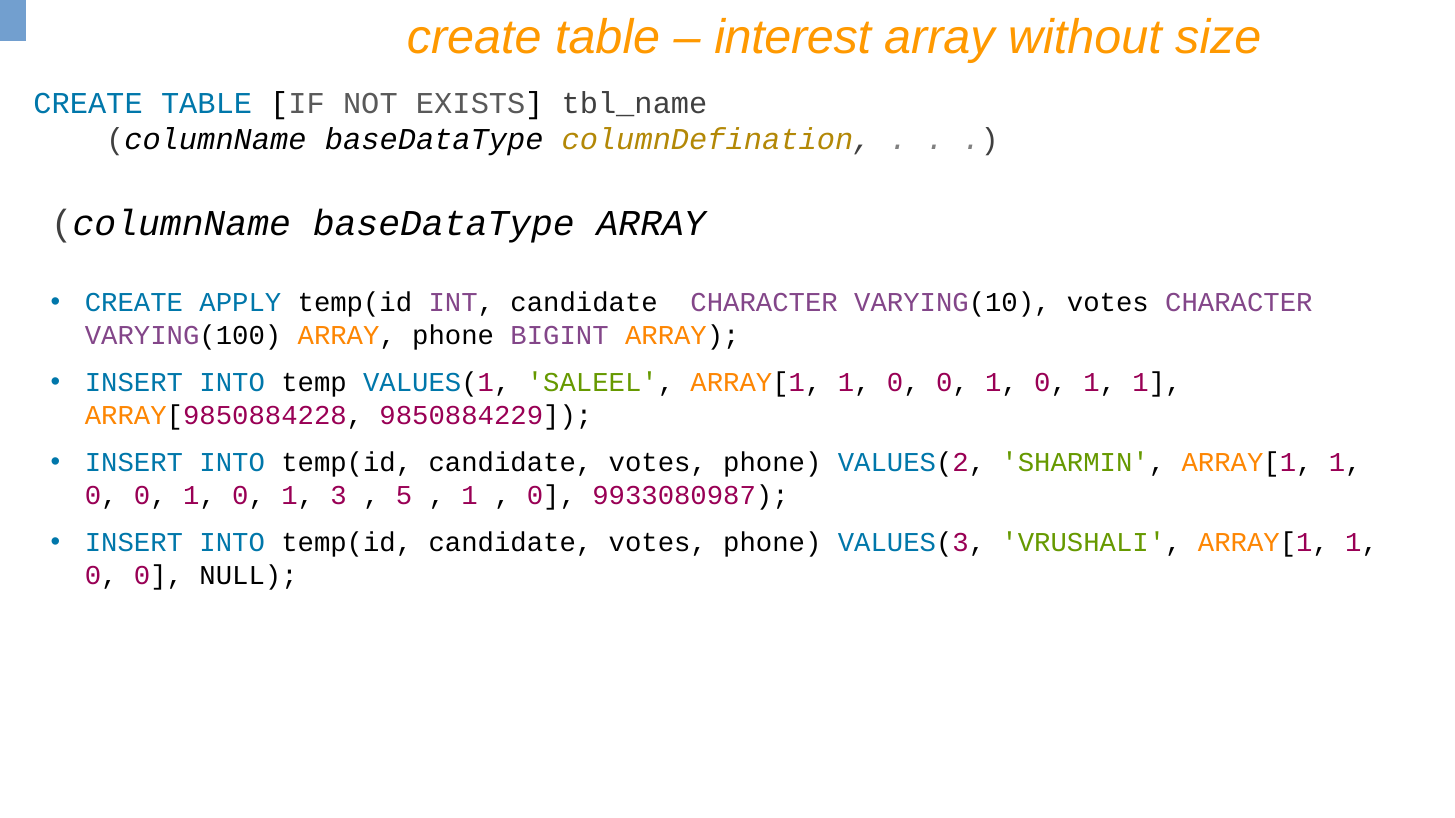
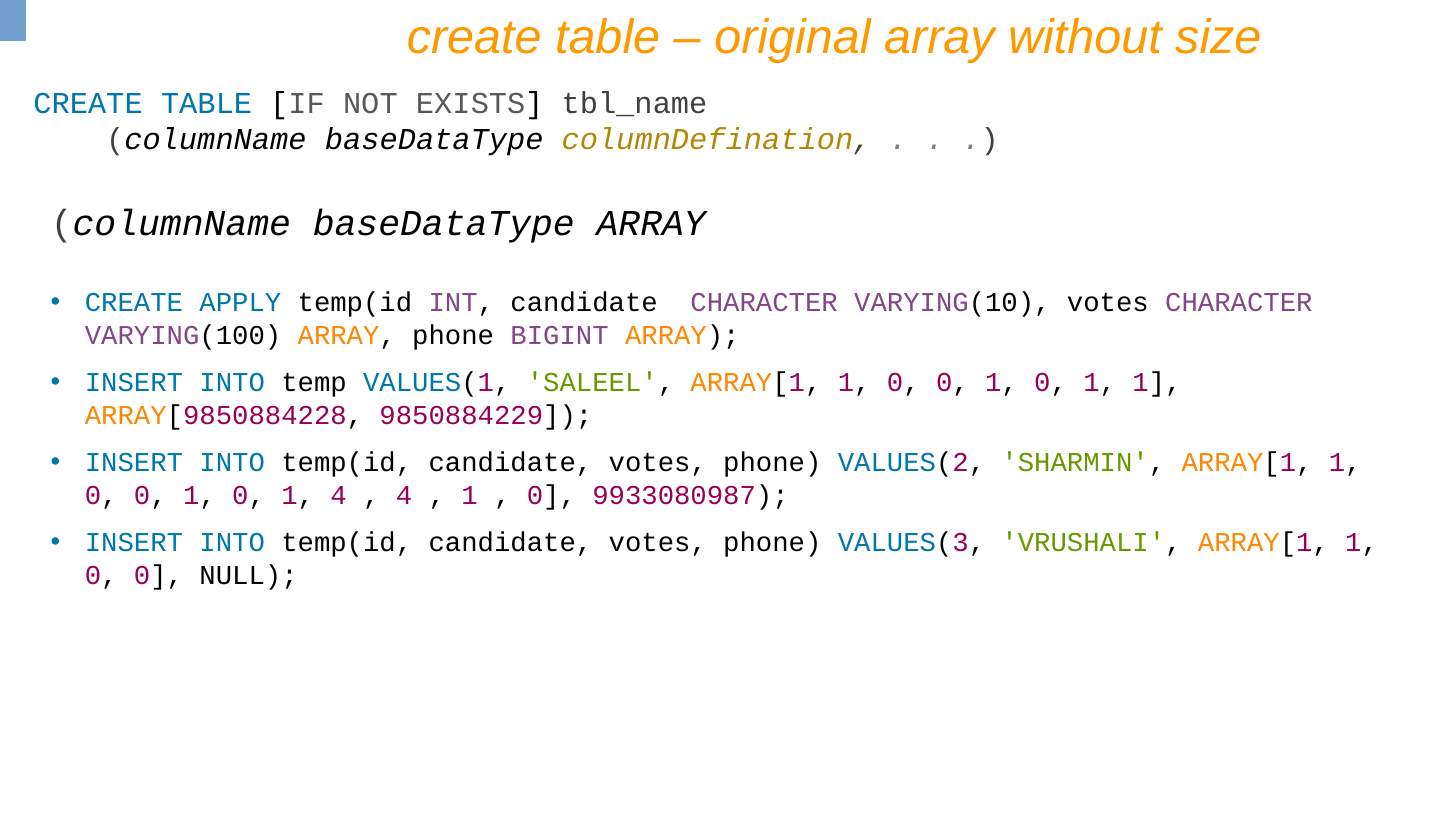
interest: interest -> original
1 3: 3 -> 4
5 at (404, 496): 5 -> 4
